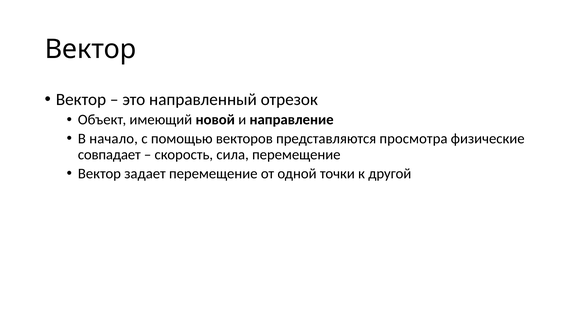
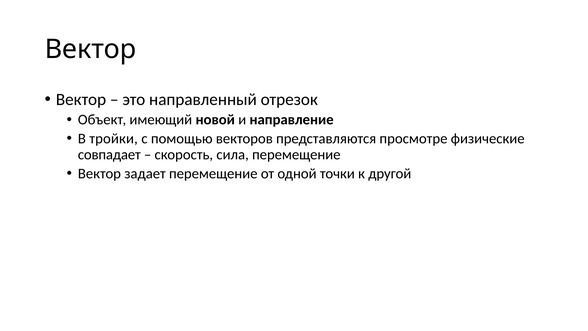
начало: начало -> тройки
просмотра: просмотра -> просмотре
